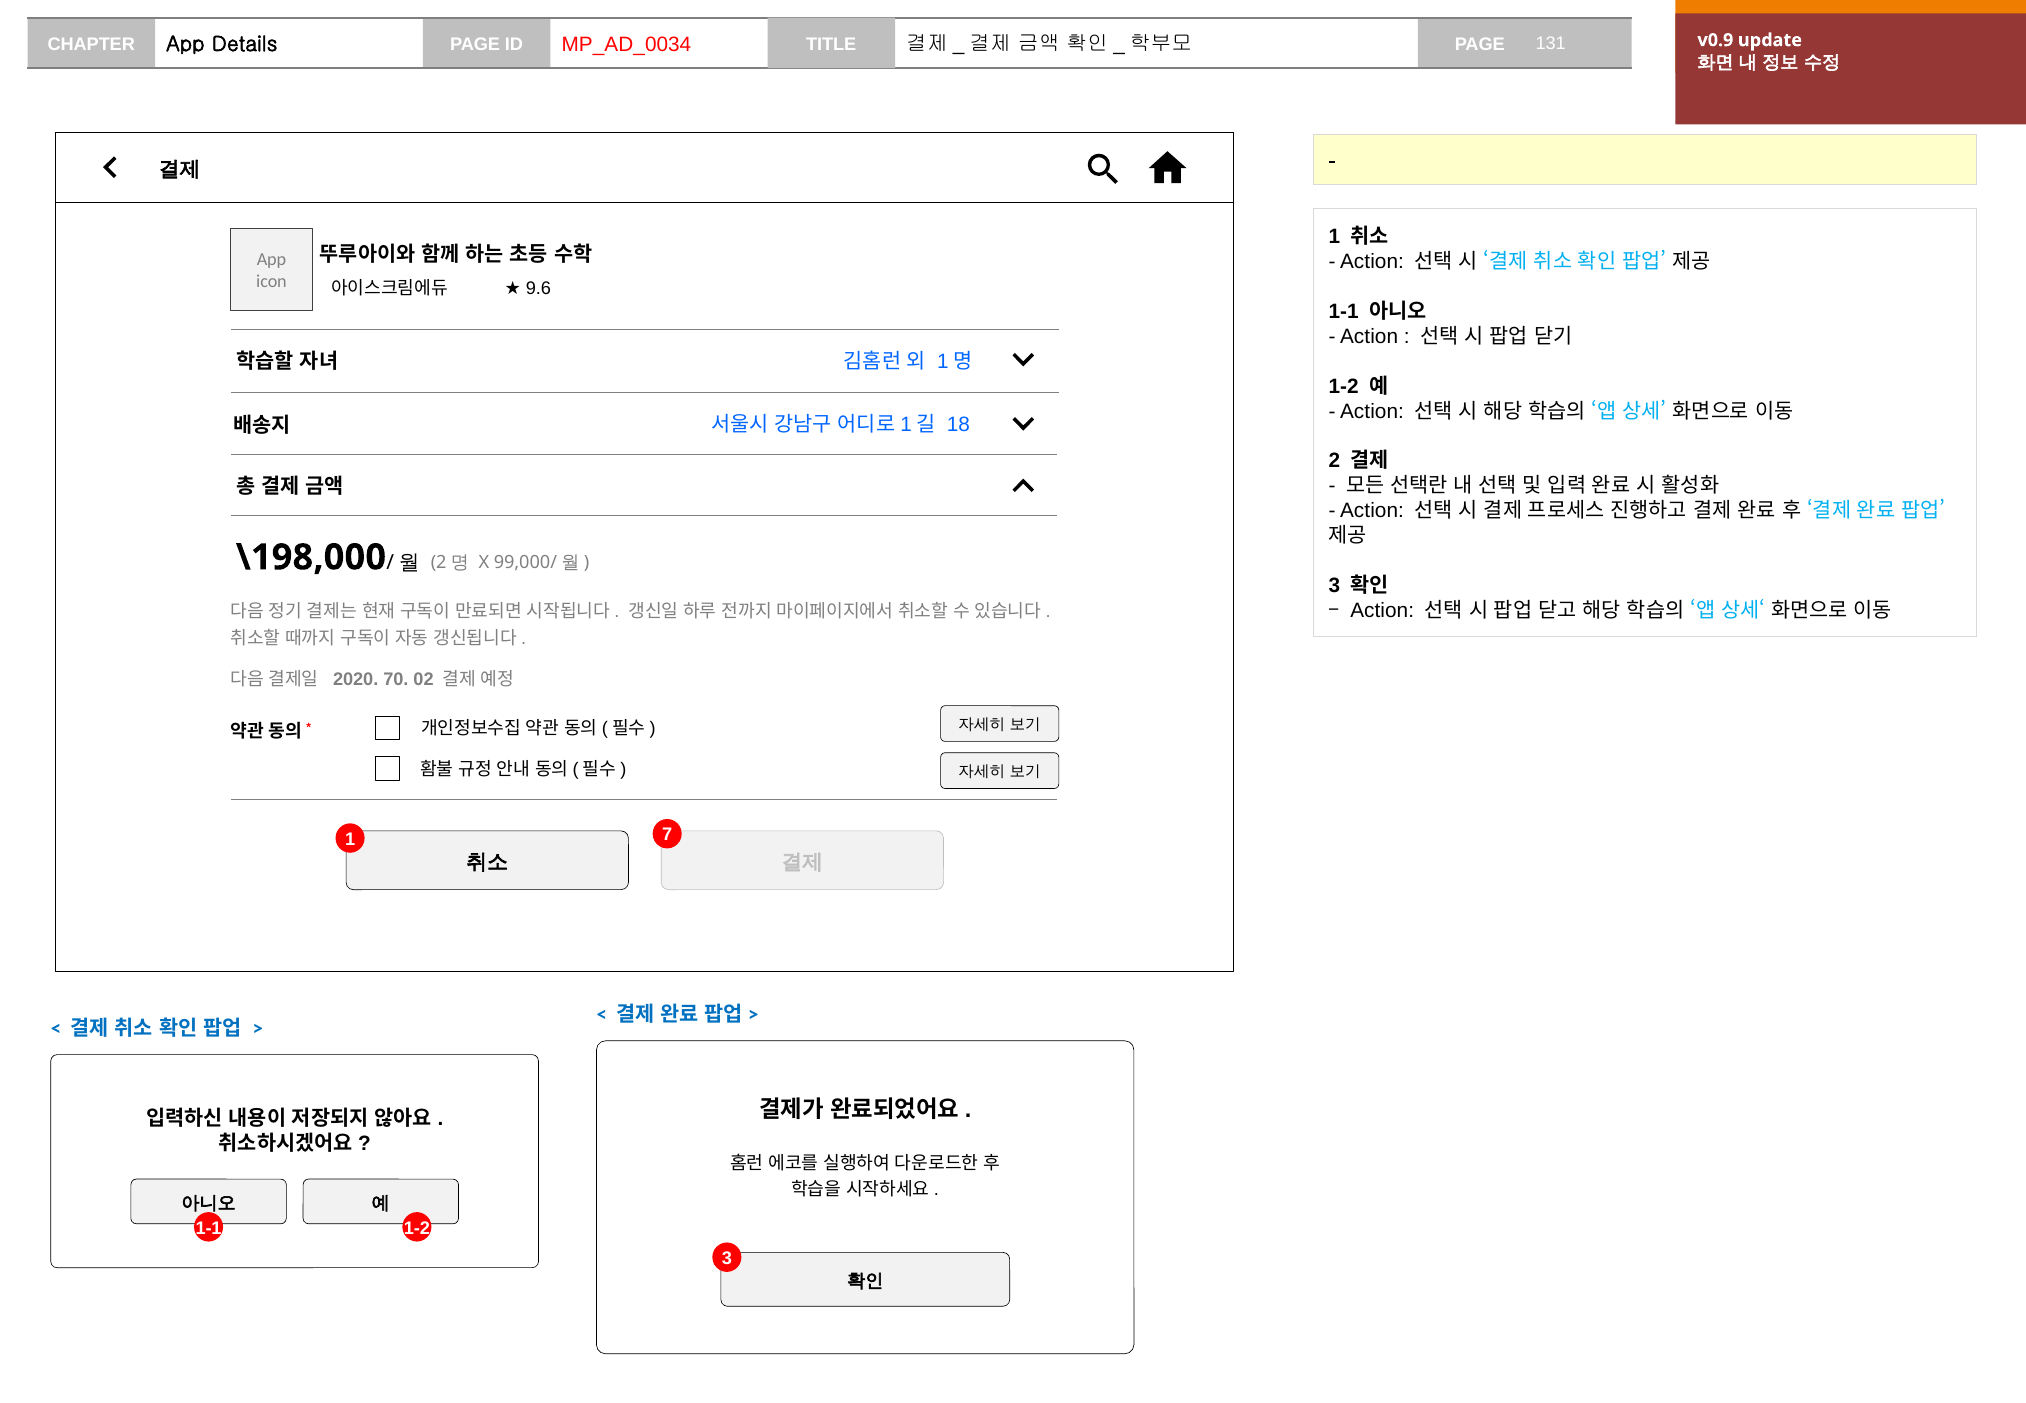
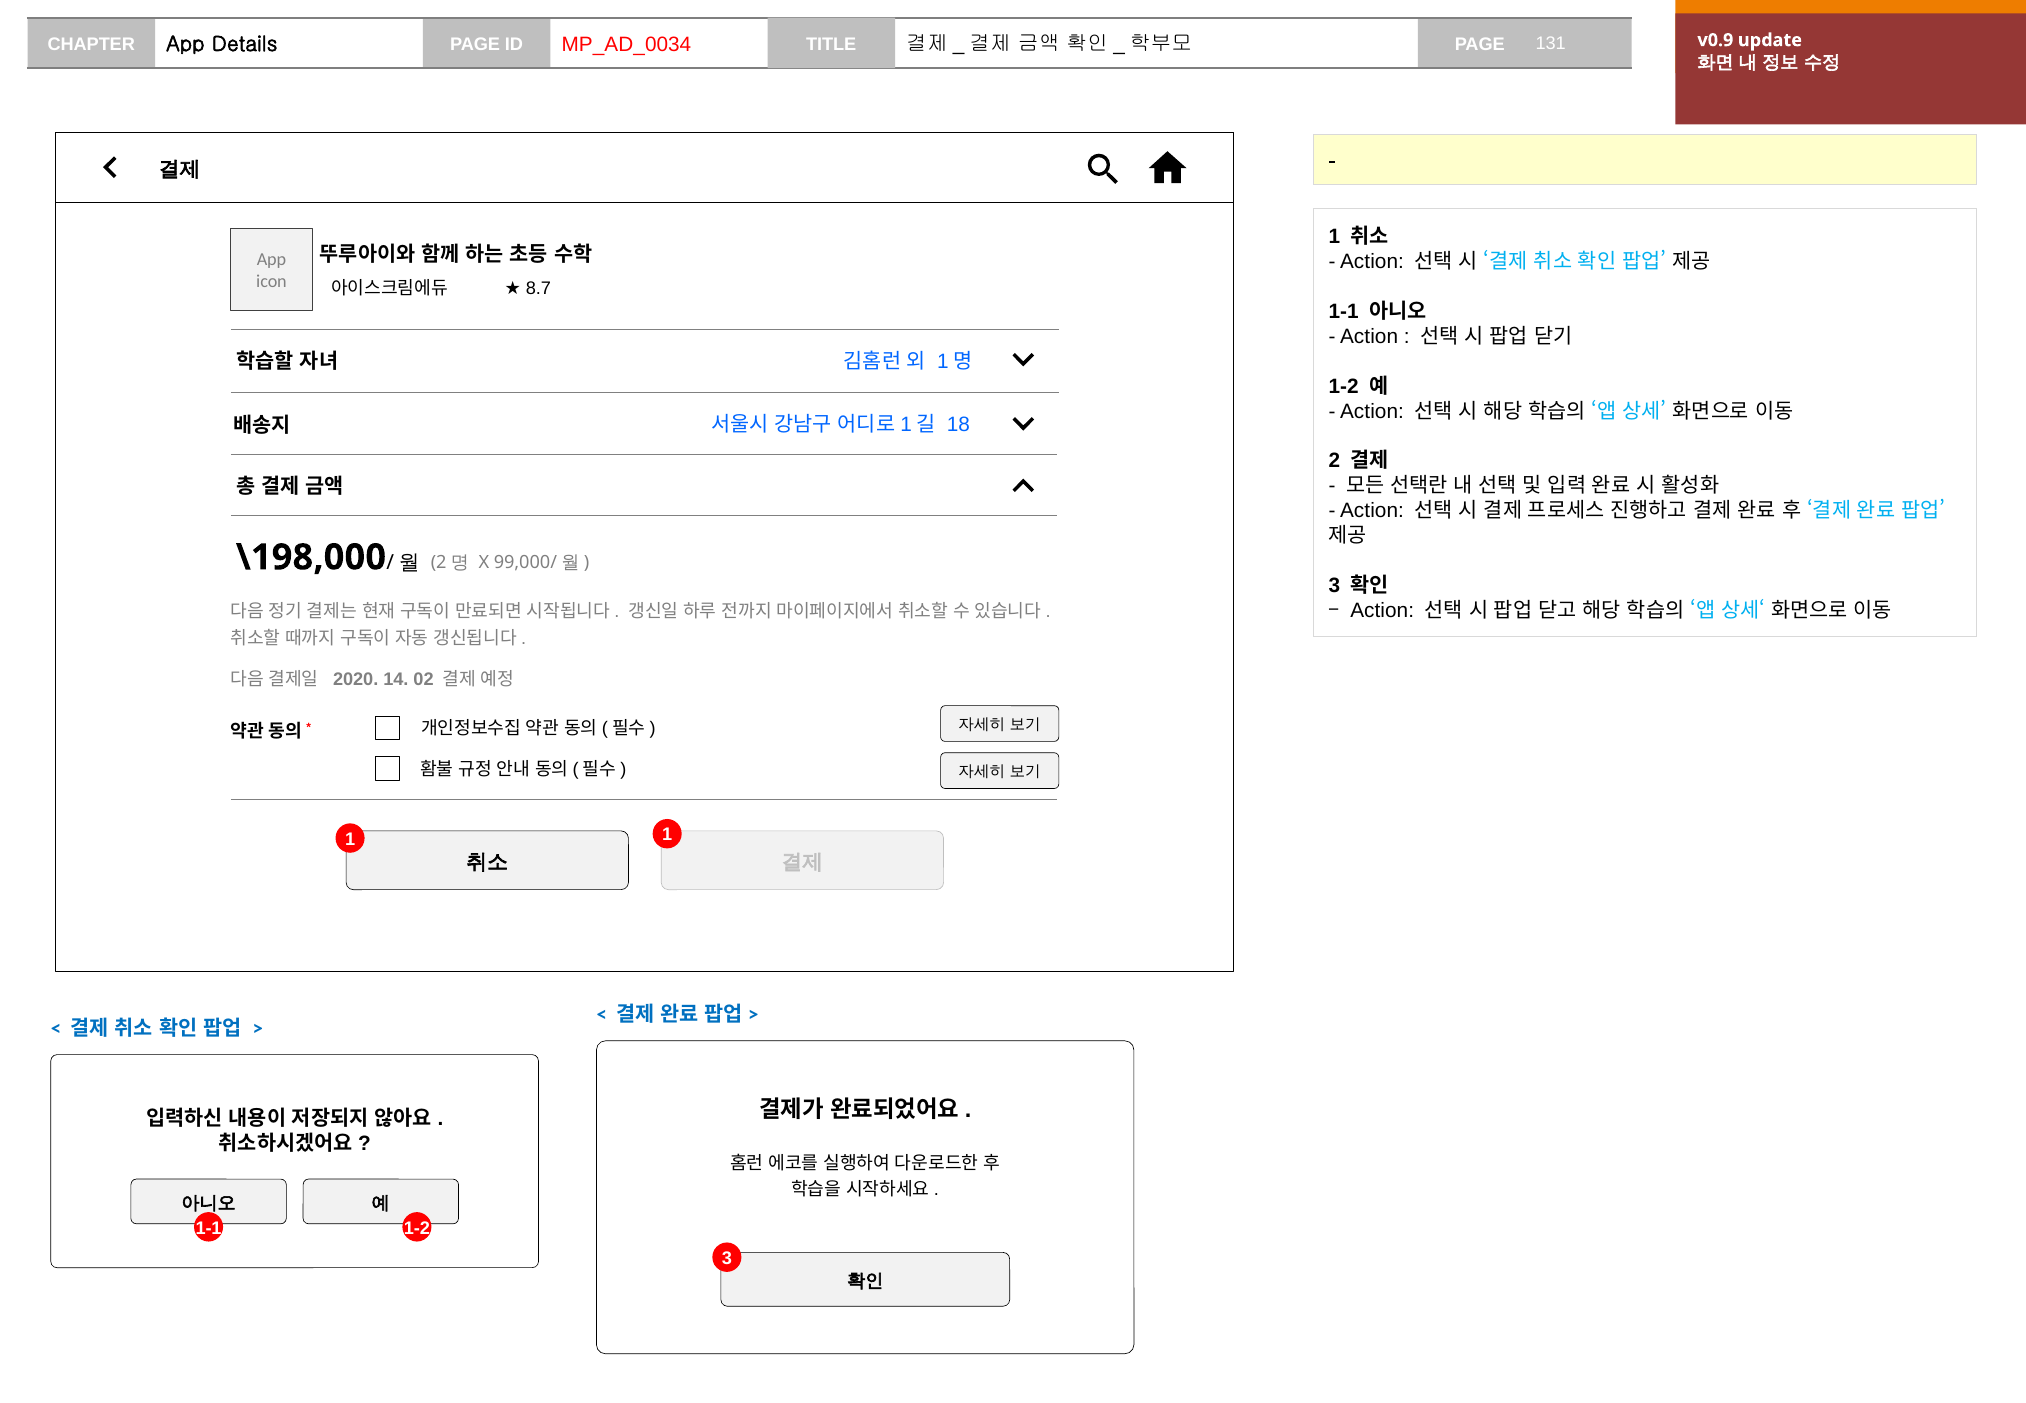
9.6: 9.6 -> 8.7
70: 70 -> 14
1 7: 7 -> 1
